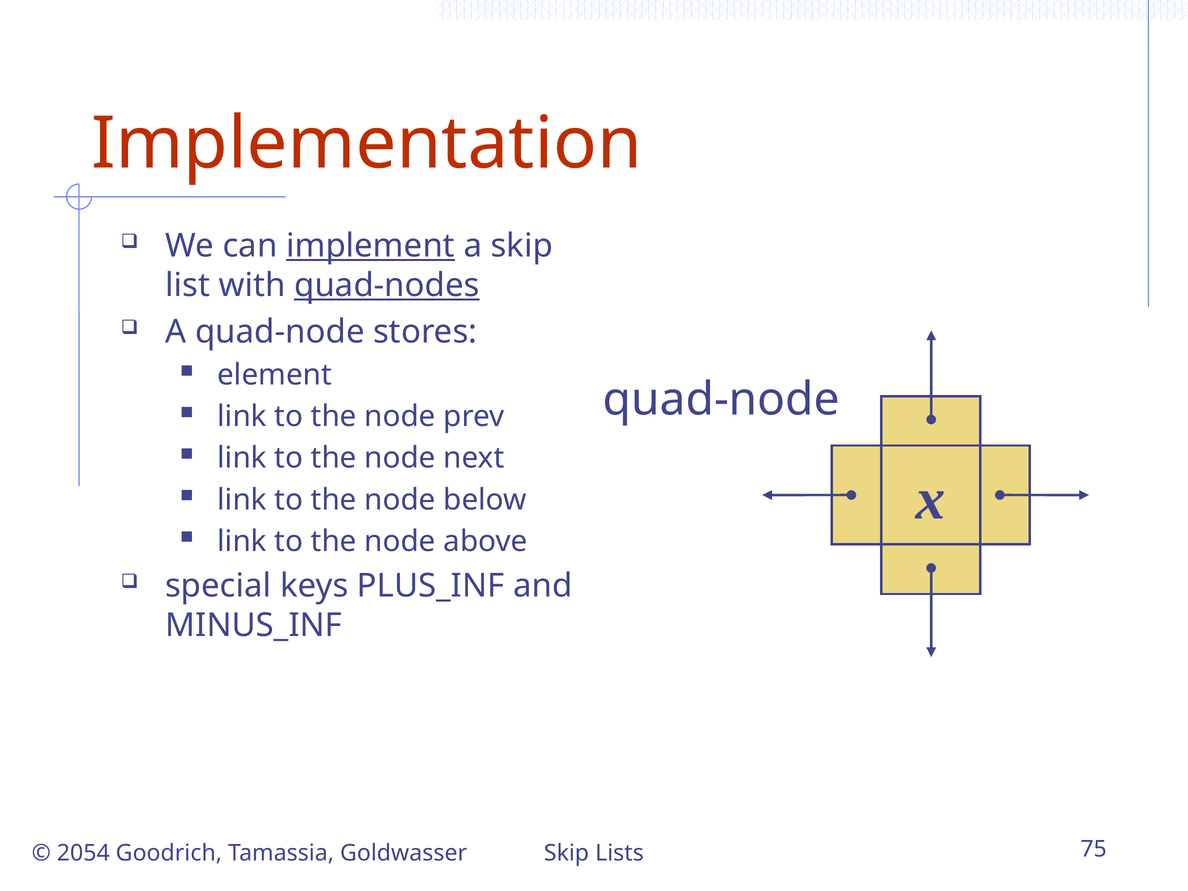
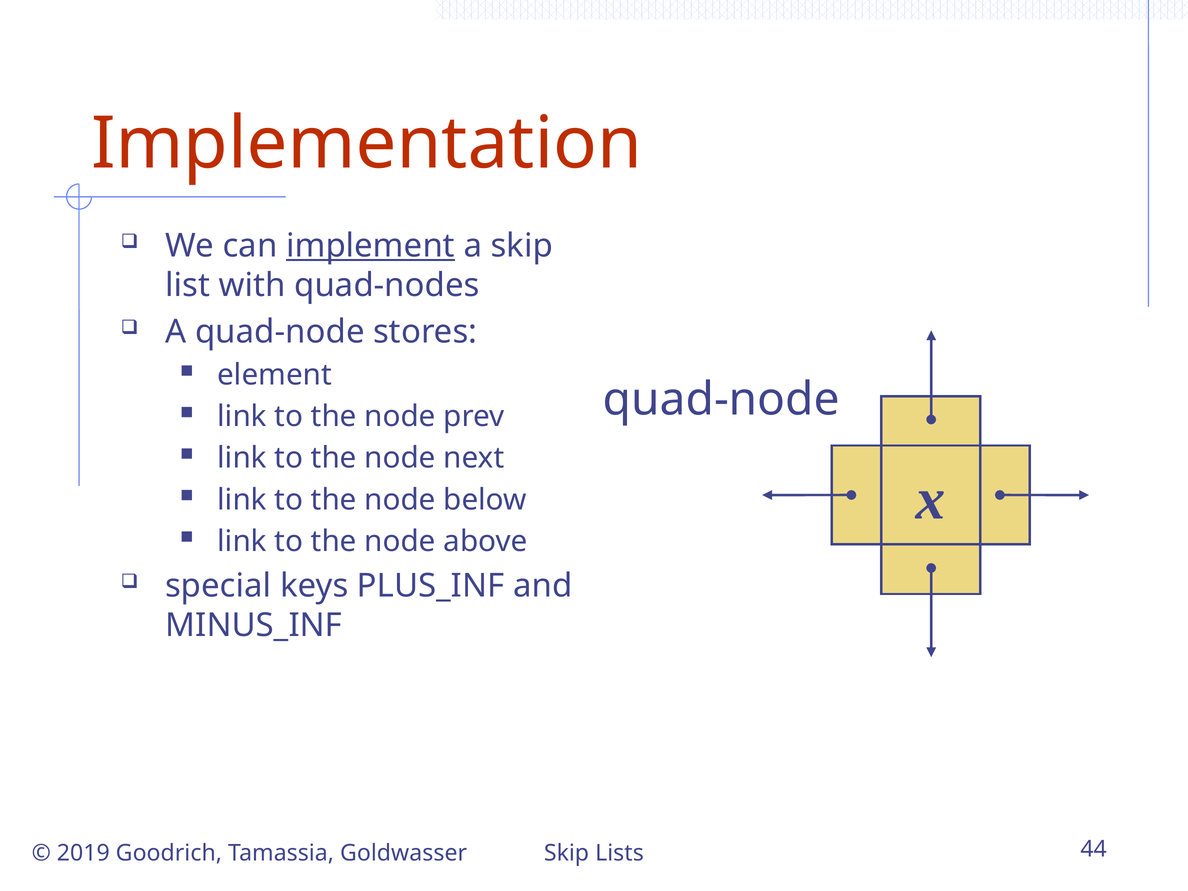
quad-nodes underline: present -> none
2054: 2054 -> 2019
75: 75 -> 44
